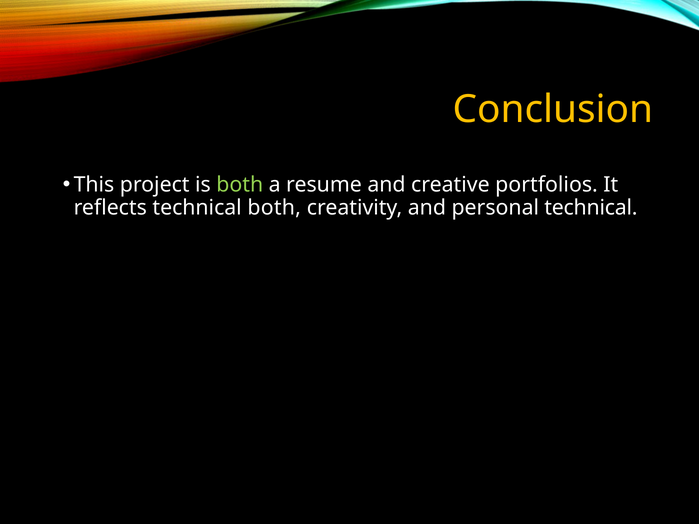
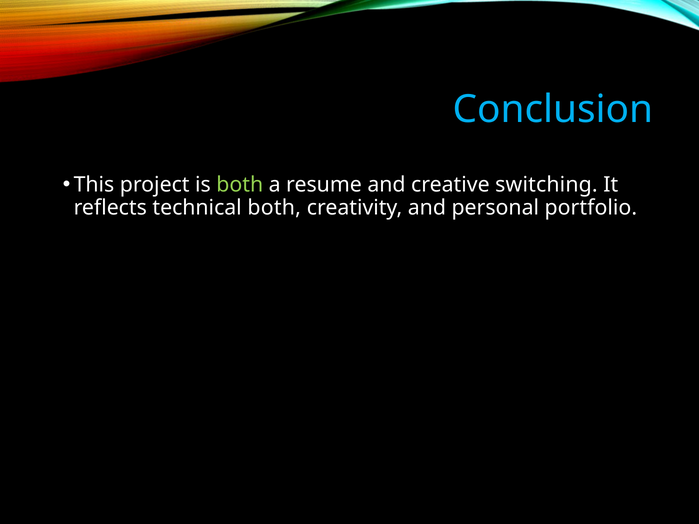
Conclusion colour: yellow -> light blue
portfolios: portfolios -> switching
personal technical: technical -> portfolio
